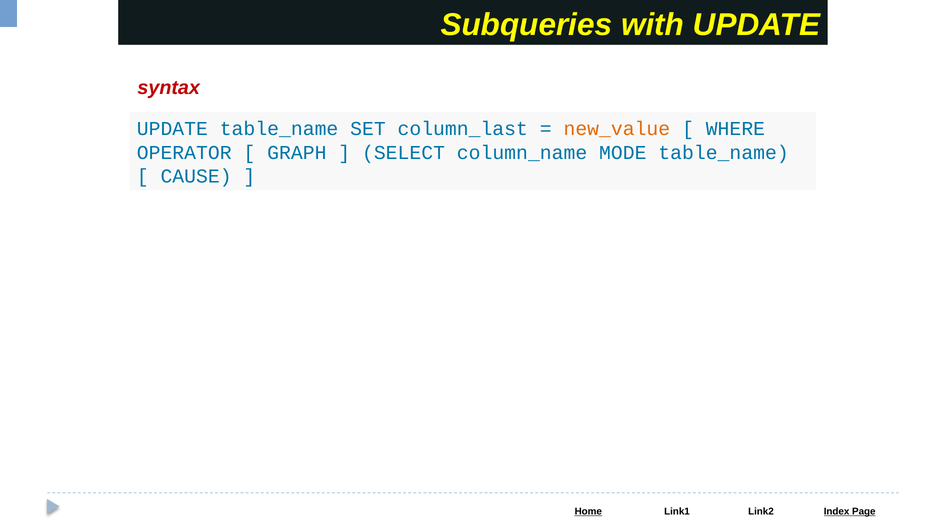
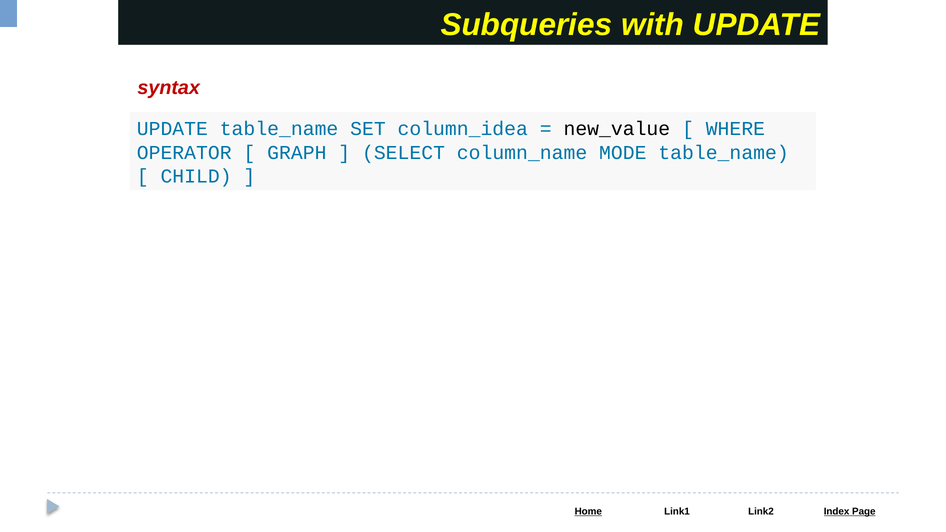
column_last: column_last -> column_idea
new_value colour: orange -> black
CAUSE: CAUSE -> CHILD
